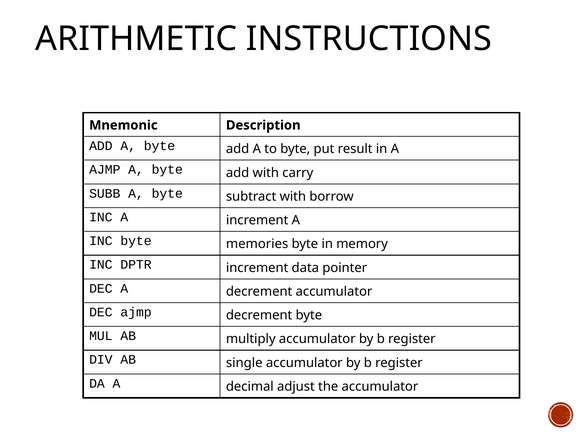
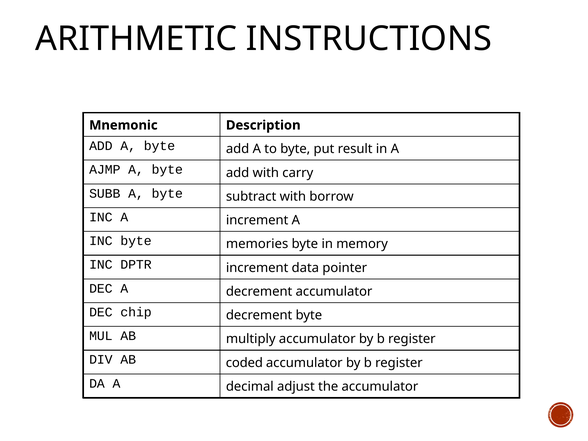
DEC ajmp: ajmp -> chip
single: single -> coded
